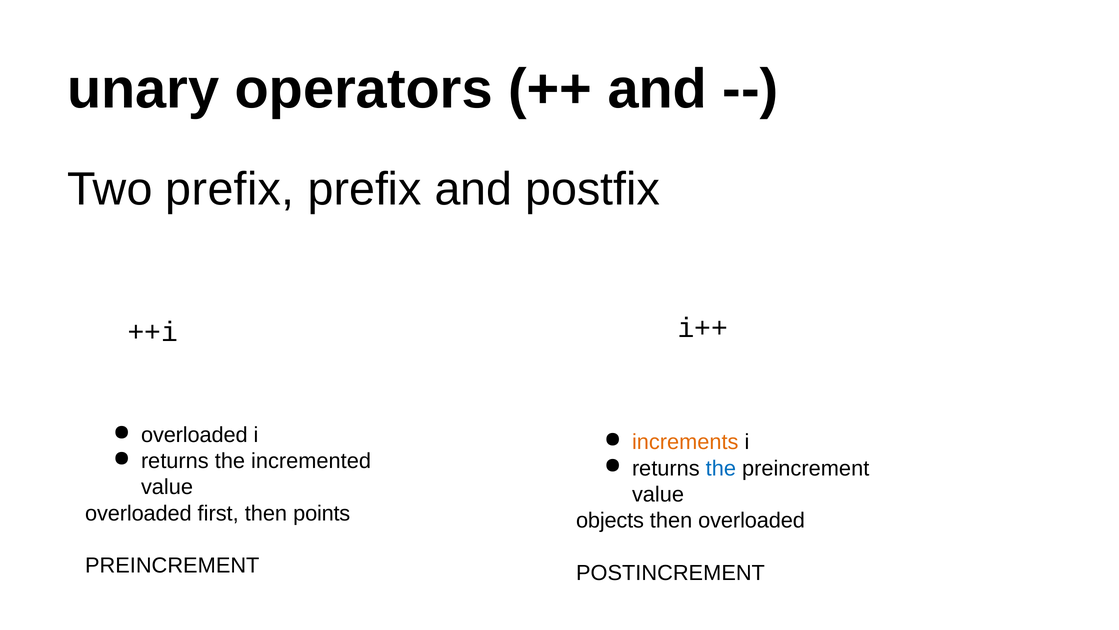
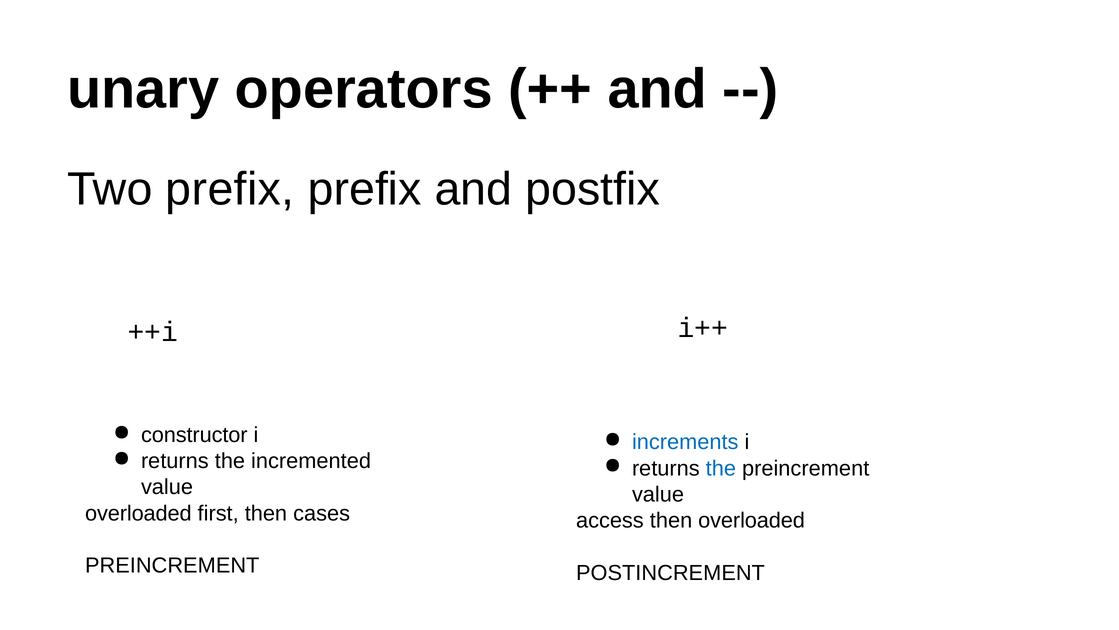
overloaded at (194, 435): overloaded -> constructor
increments colour: orange -> blue
points: points -> cases
objects: objects -> access
